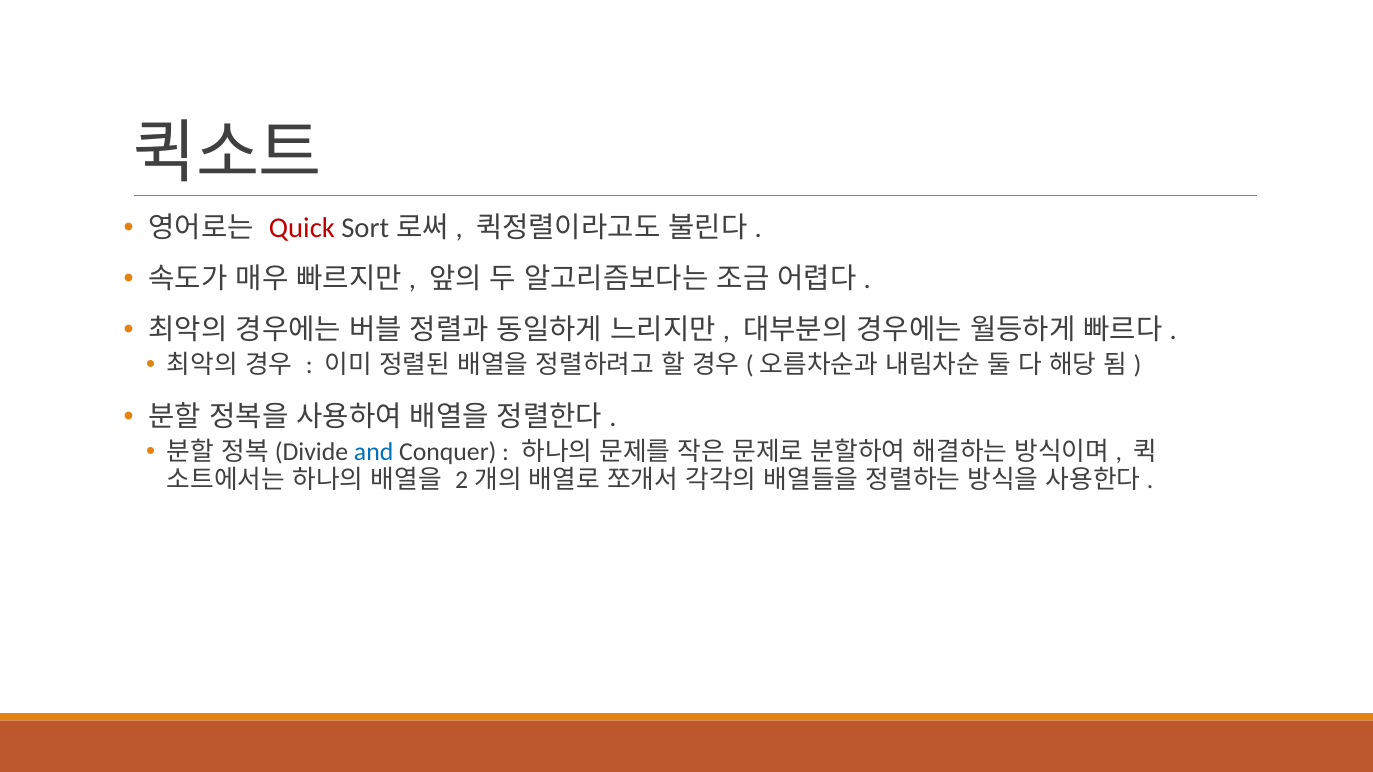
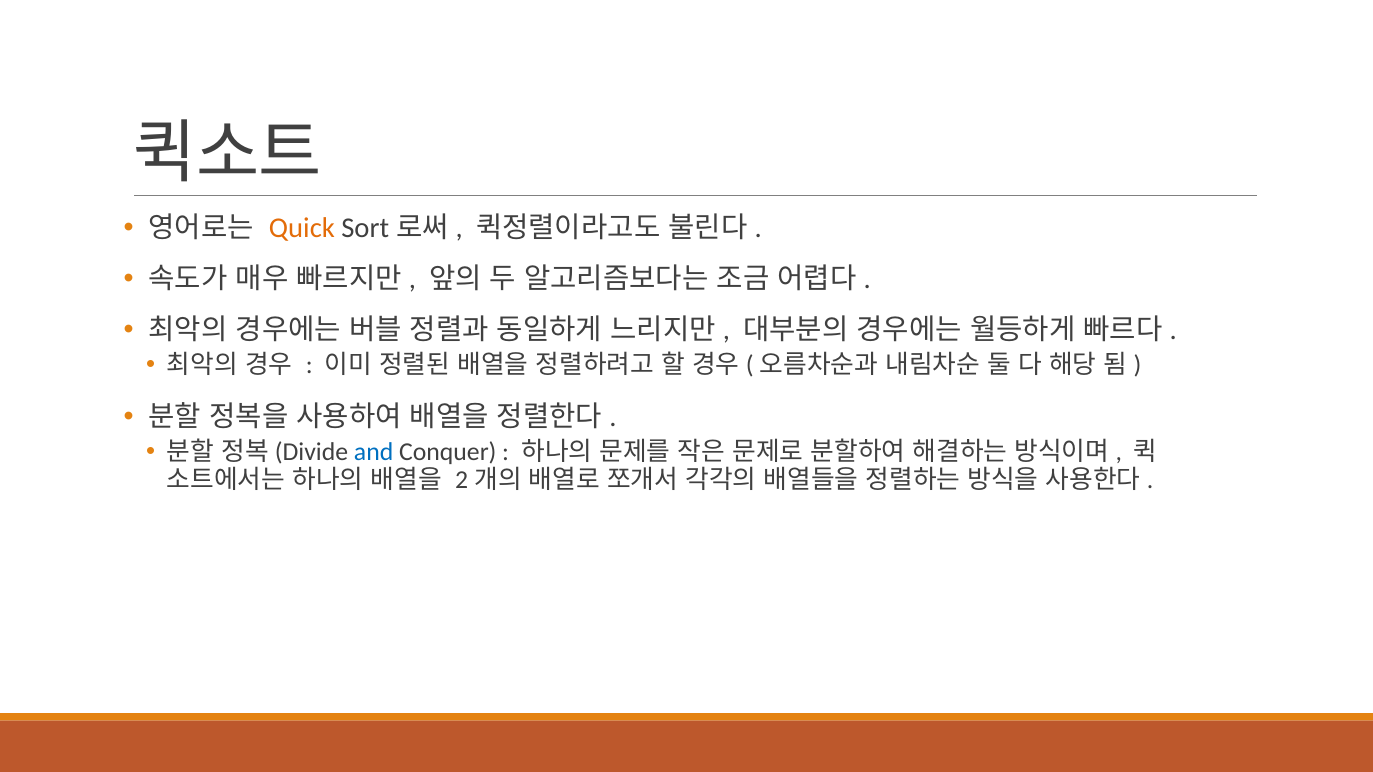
Quick colour: red -> orange
